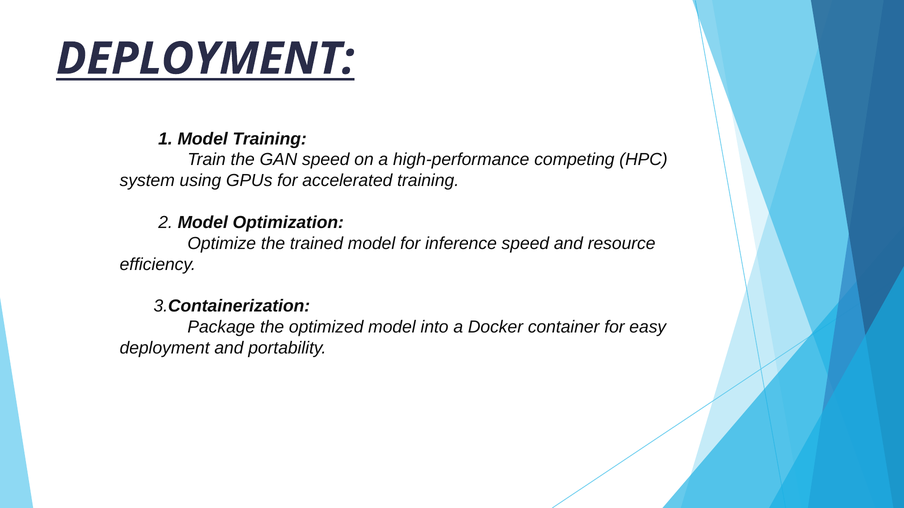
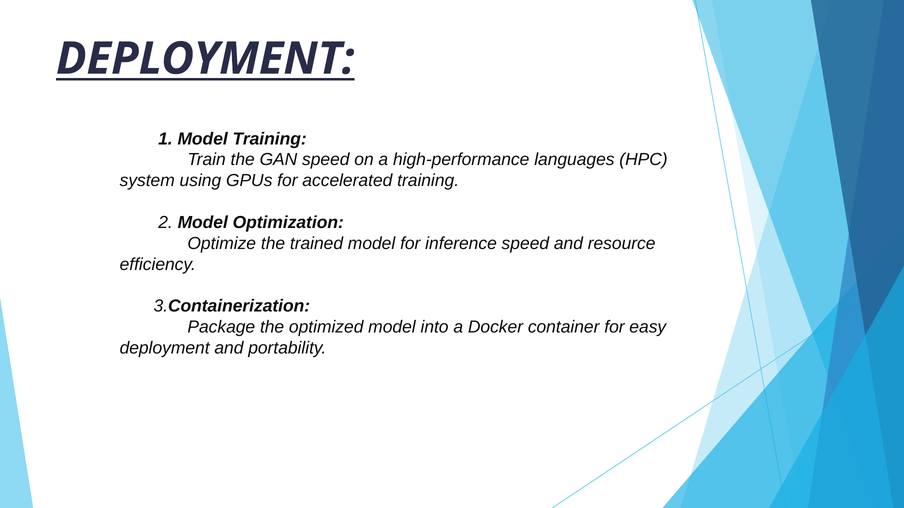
competing: competing -> languages
